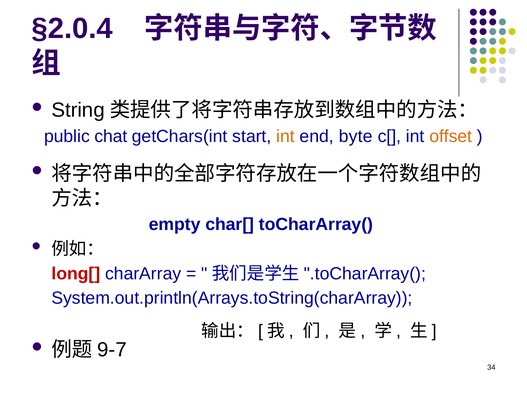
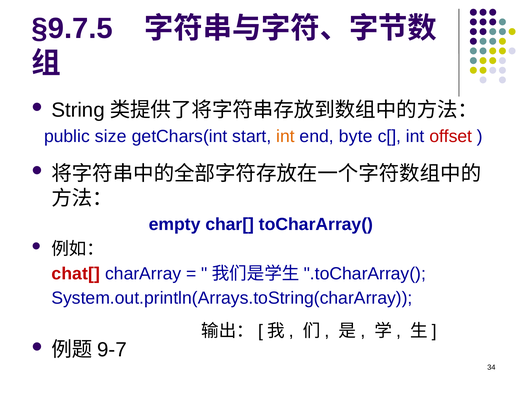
§2.0.4: §2.0.4 -> §9.7.5
chat: chat -> size
offset colour: orange -> red
long[: long[ -> chat[
